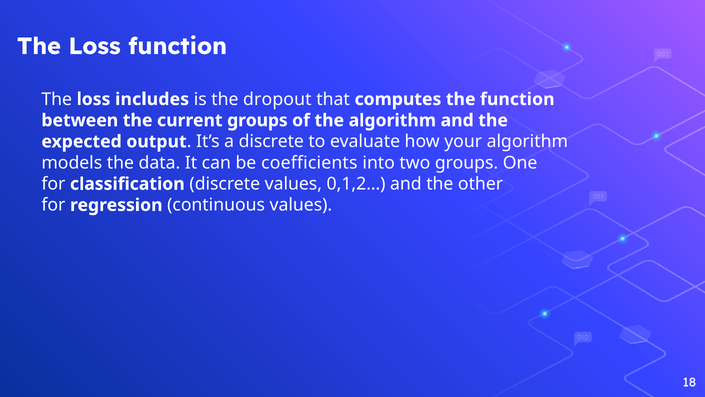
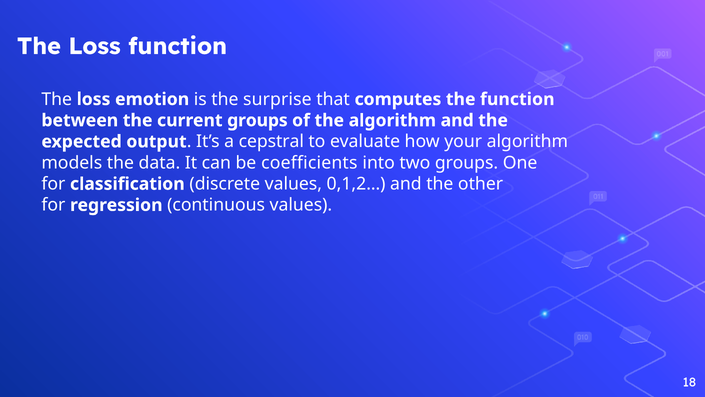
includes: includes -> emotion
dropout: dropout -> surprise
a discrete: discrete -> cepstral
